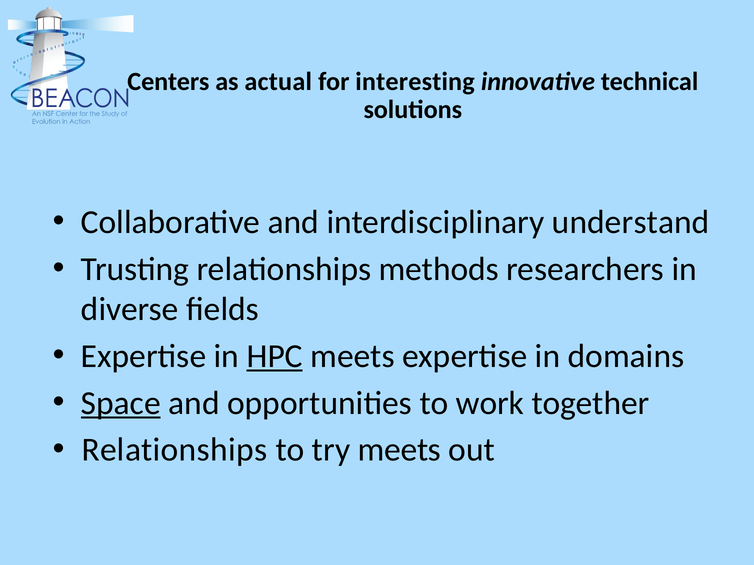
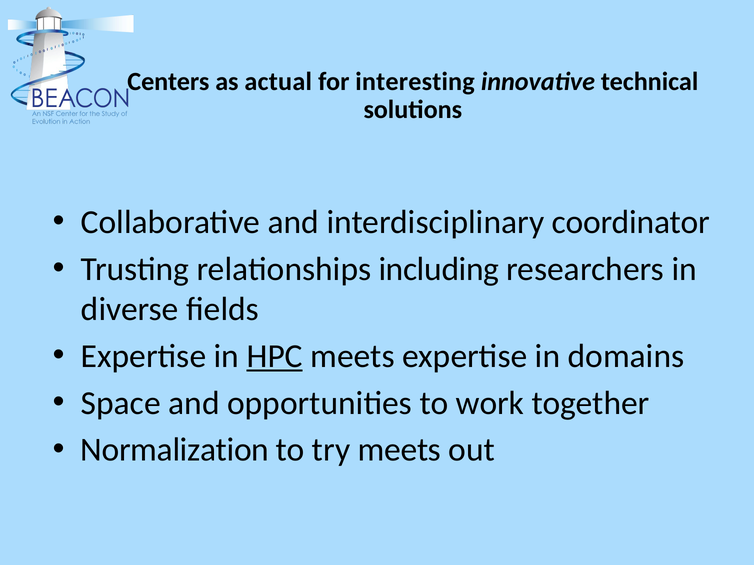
understand: understand -> coordinator
methods: methods -> including
Space underline: present -> none
Relationships at (174, 450): Relationships -> Normalization
